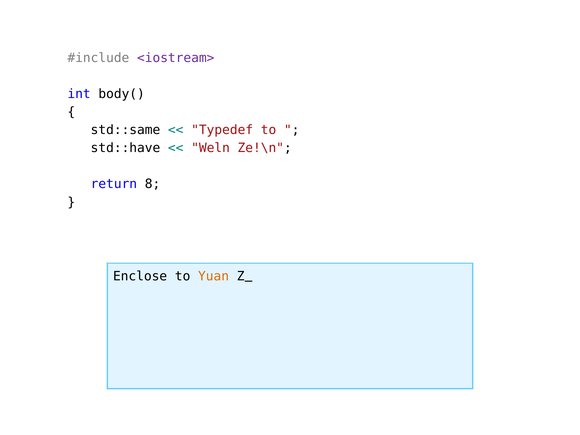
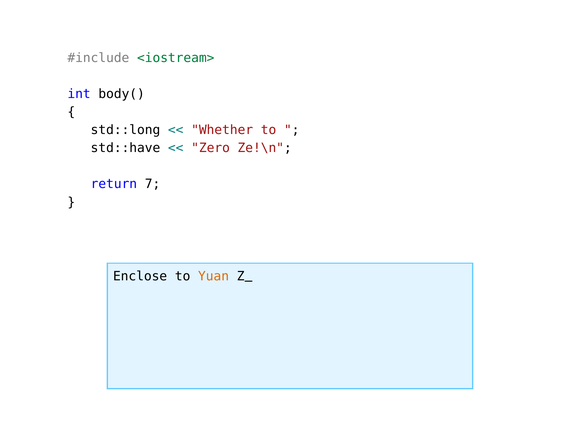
<iostream> colour: purple -> green
std::same: std::same -> std::long
Typedef: Typedef -> Whether
Weln: Weln -> Zero
8: 8 -> 7
